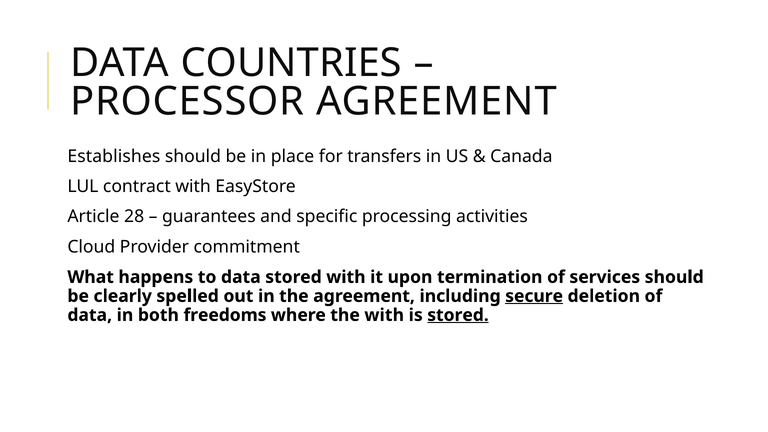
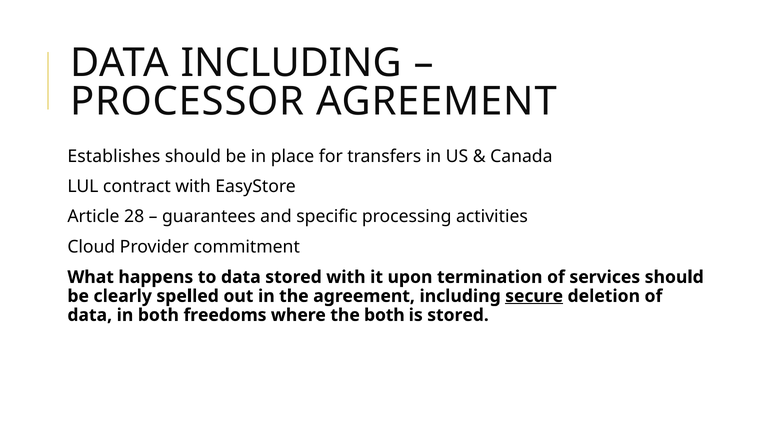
DATA COUNTRIES: COUNTRIES -> INCLUDING
the with: with -> both
stored at (458, 315) underline: present -> none
